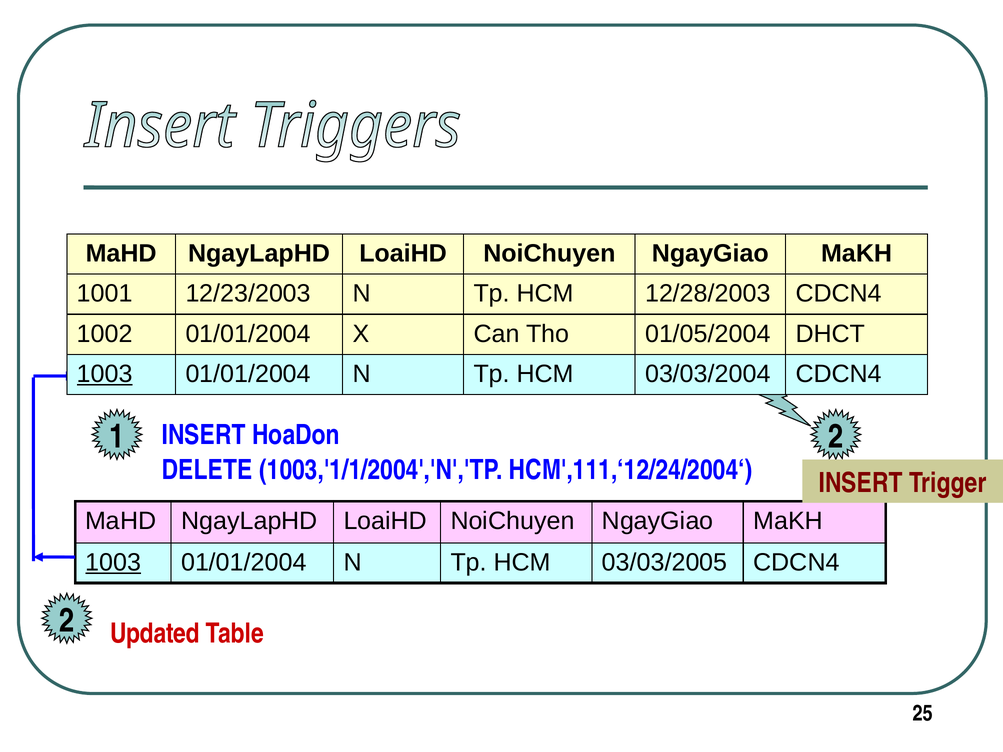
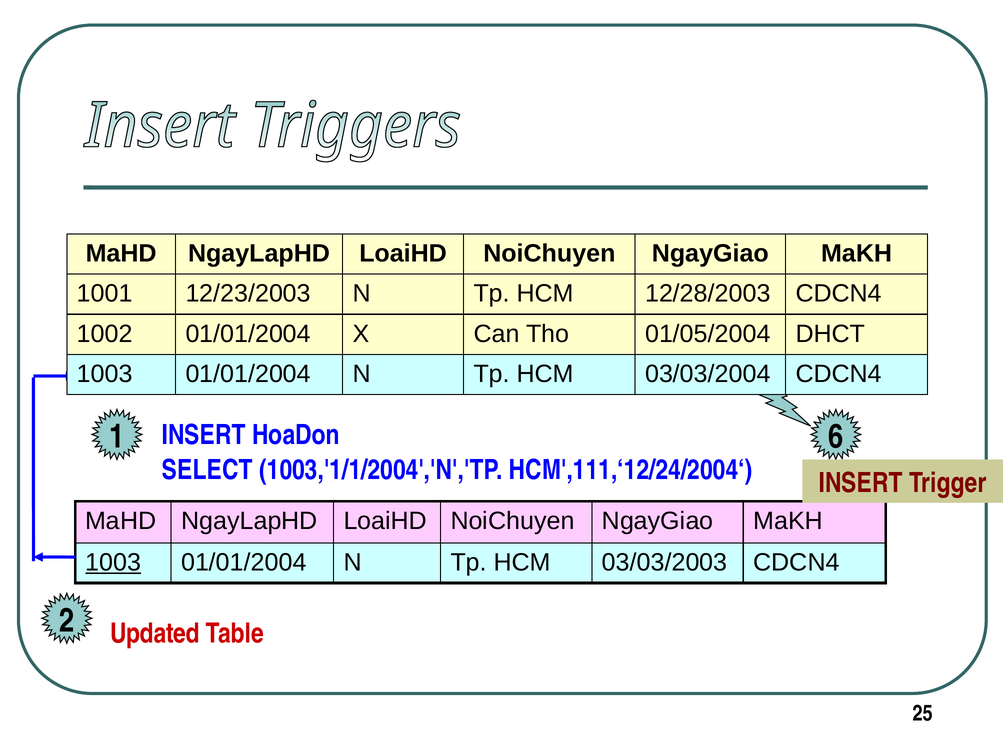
1003 at (105, 374) underline: present -> none
1 2: 2 -> 6
DELETE: DELETE -> SELECT
03/03/2005: 03/03/2005 -> 03/03/2003
